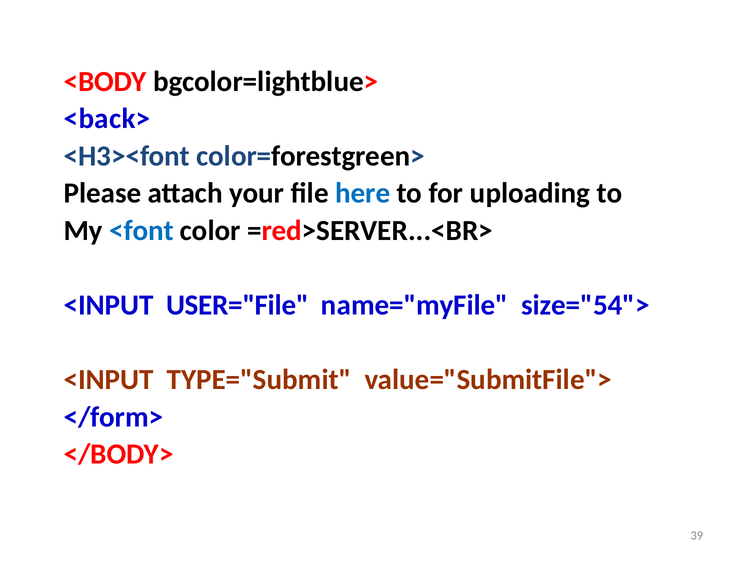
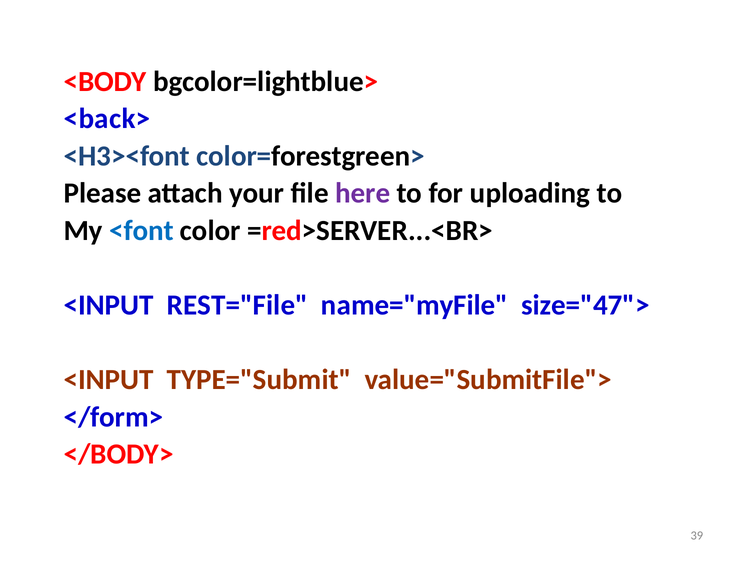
here colour: blue -> purple
USER="File: USER="File -> REST="File
size="54">: size="54"> -> size="47">
